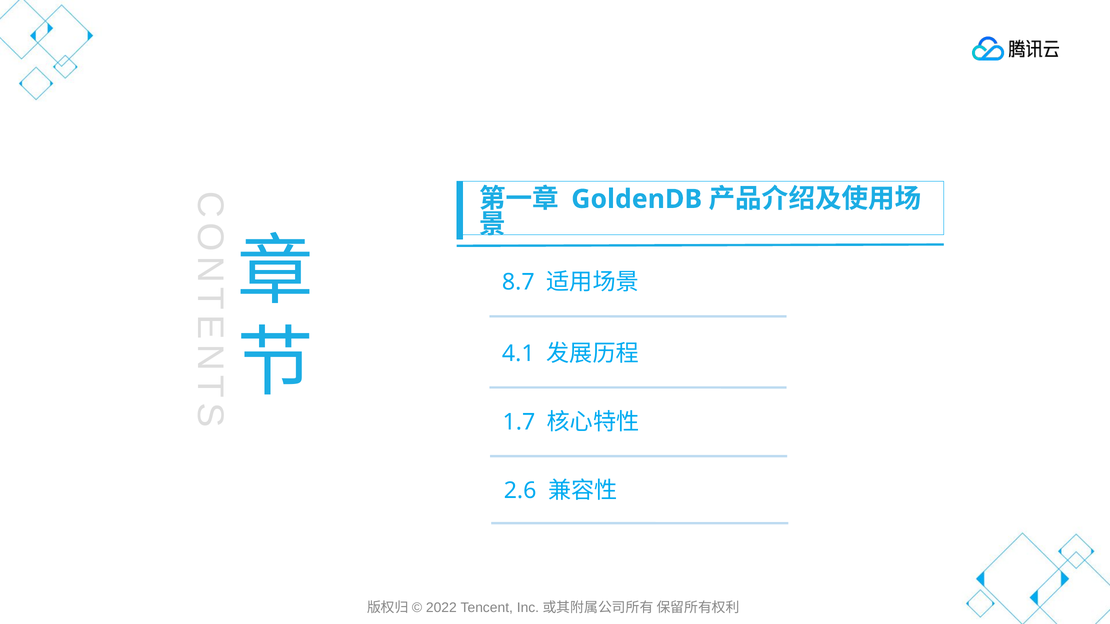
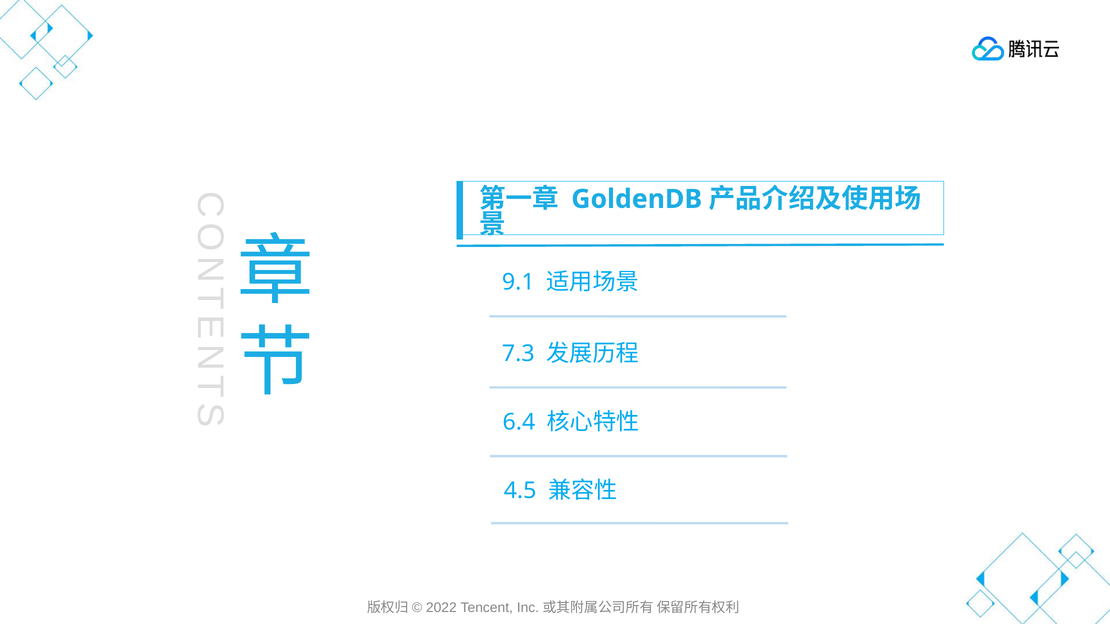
8.7: 8.7 -> 9.1
4.1: 4.1 -> 7.3
1.7: 1.7 -> 6.4
2.6: 2.6 -> 4.5
